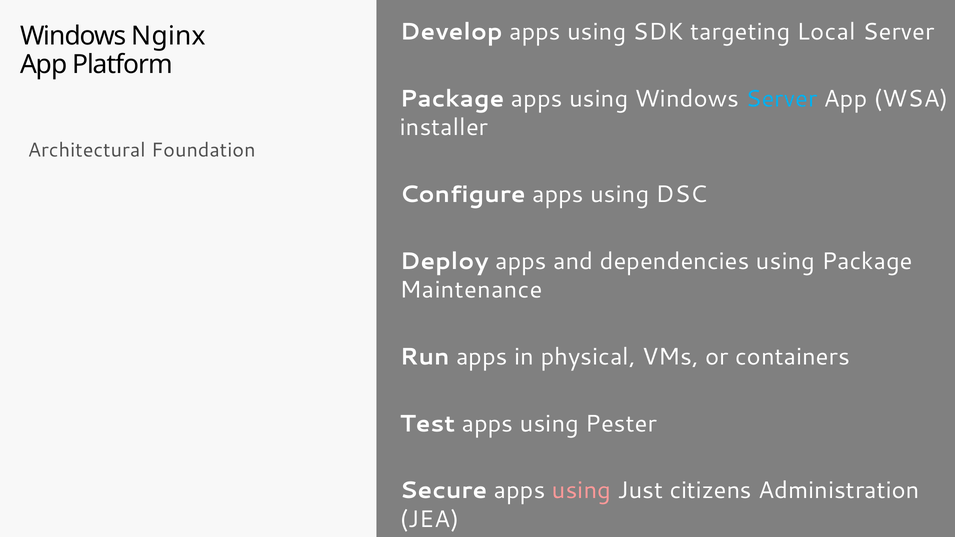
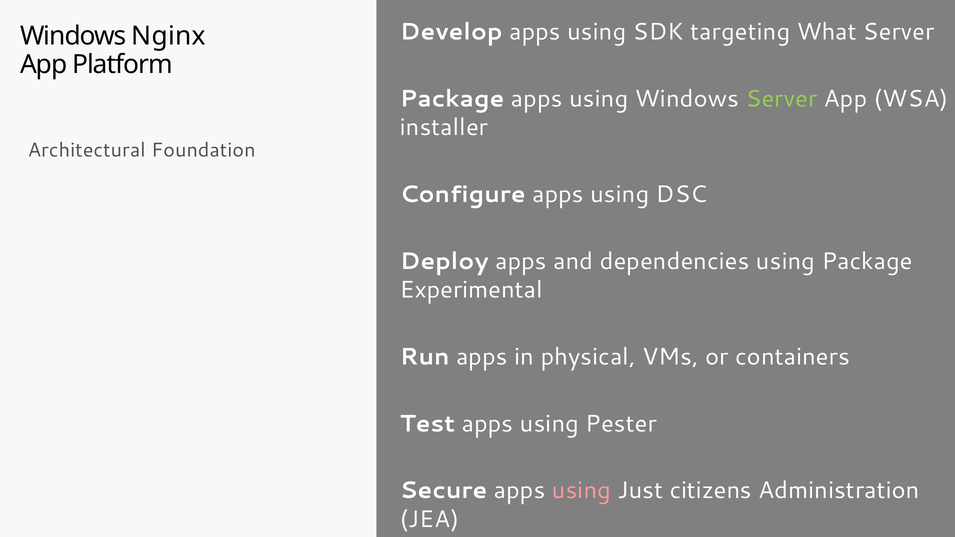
Local: Local -> What
Server at (782, 99) colour: light blue -> light green
Maintenance: Maintenance -> Experimental
